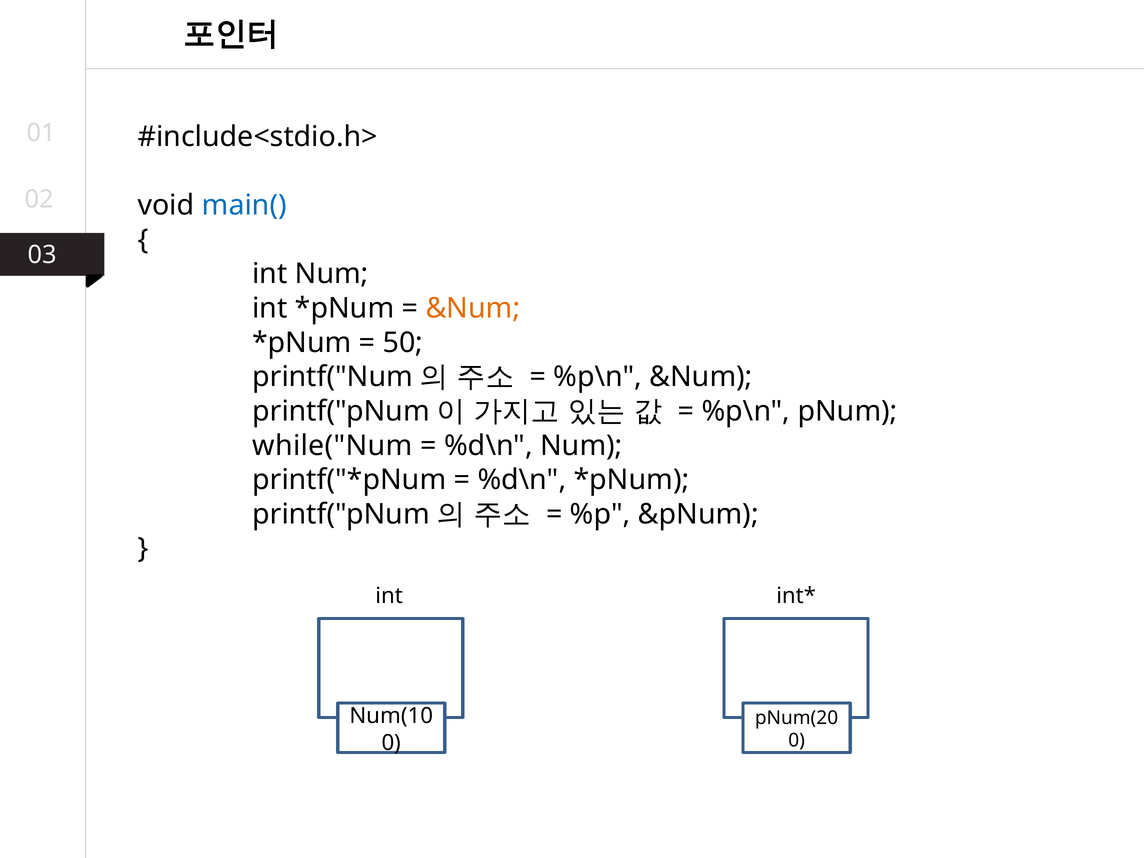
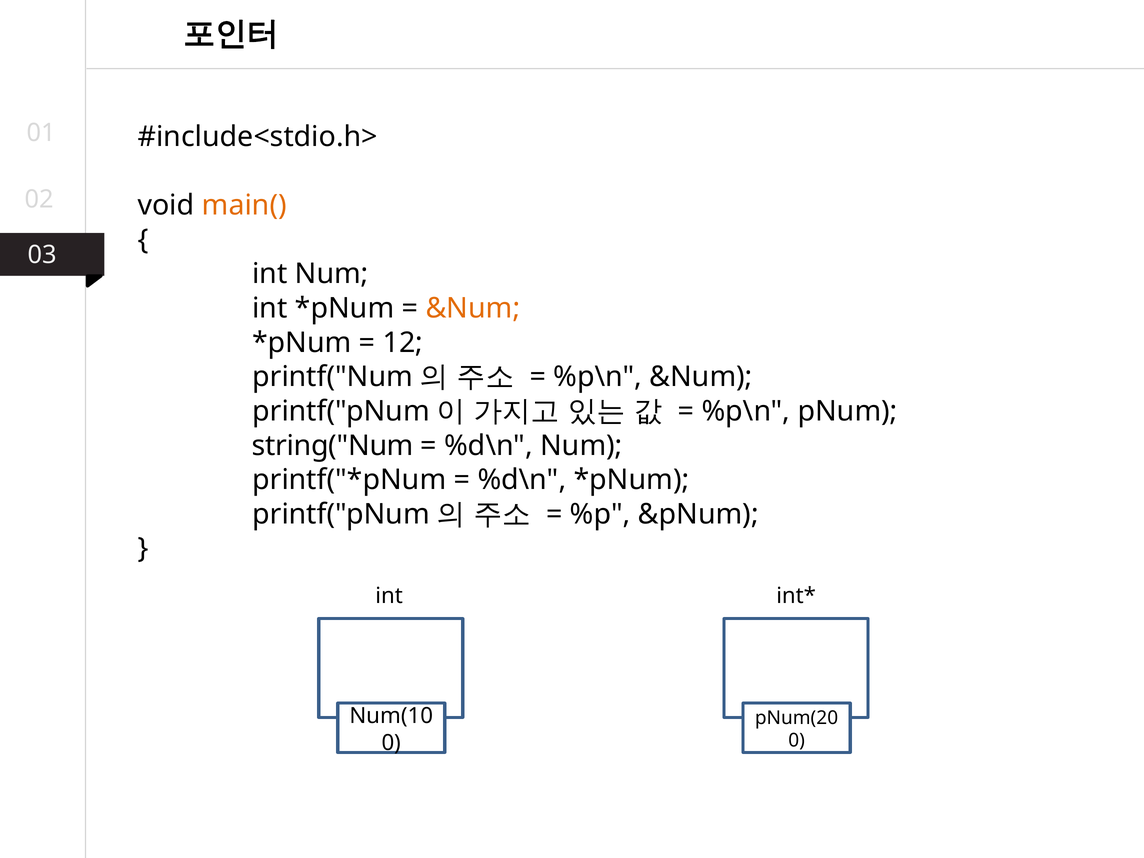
main( colour: blue -> orange
50: 50 -> 12
while("Num: while("Num -> string("Num
